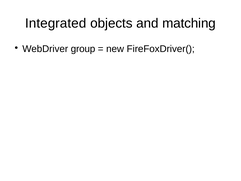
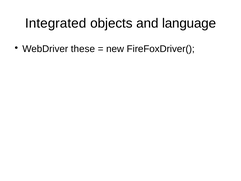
matching: matching -> language
group: group -> these
